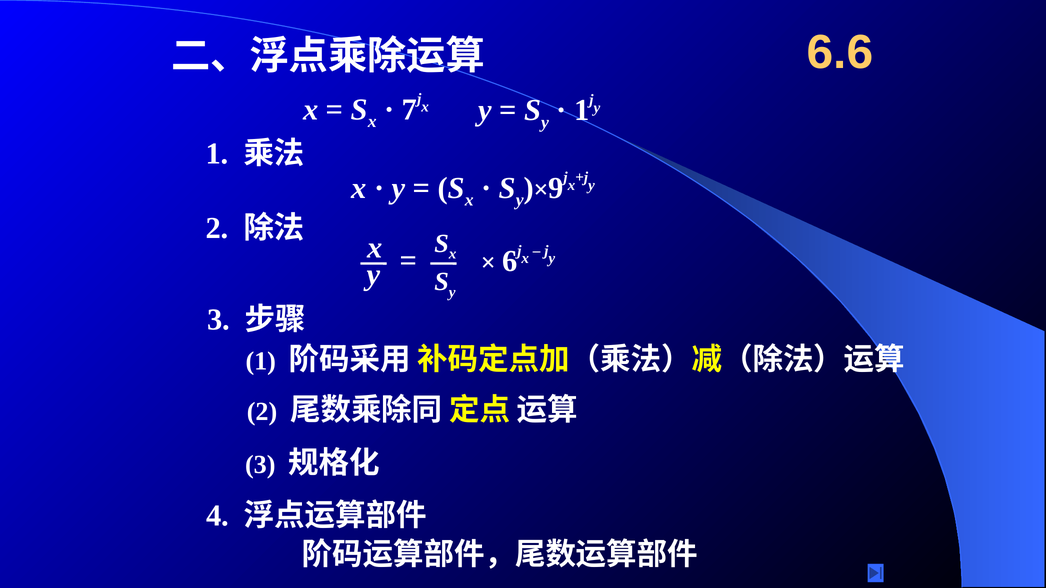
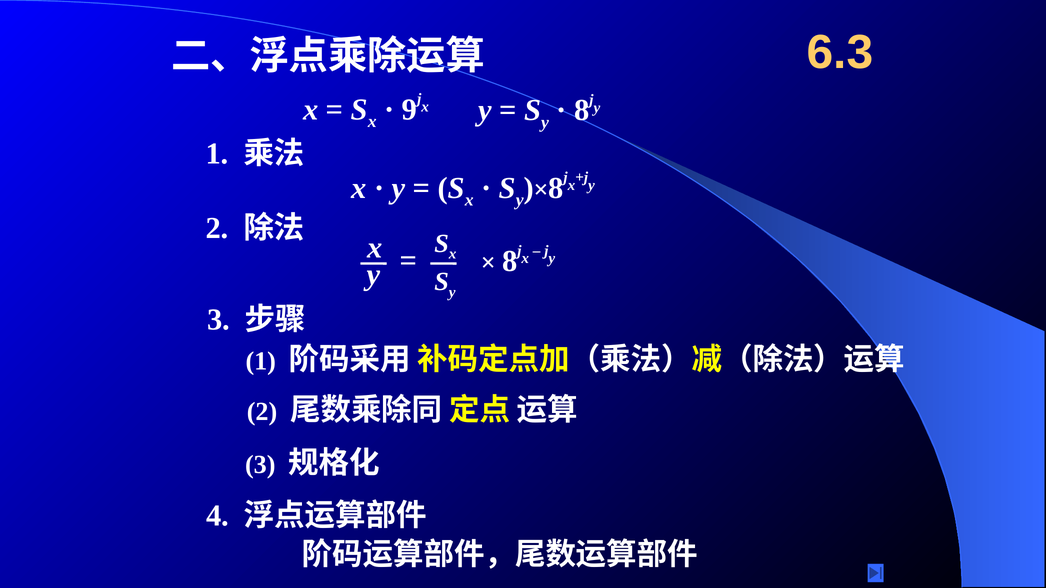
6.6: 6.6 -> 6.3
7: 7 -> 9
1 at (582, 110): 1 -> 8
9 at (556, 188): 9 -> 8
6 at (510, 261): 6 -> 8
